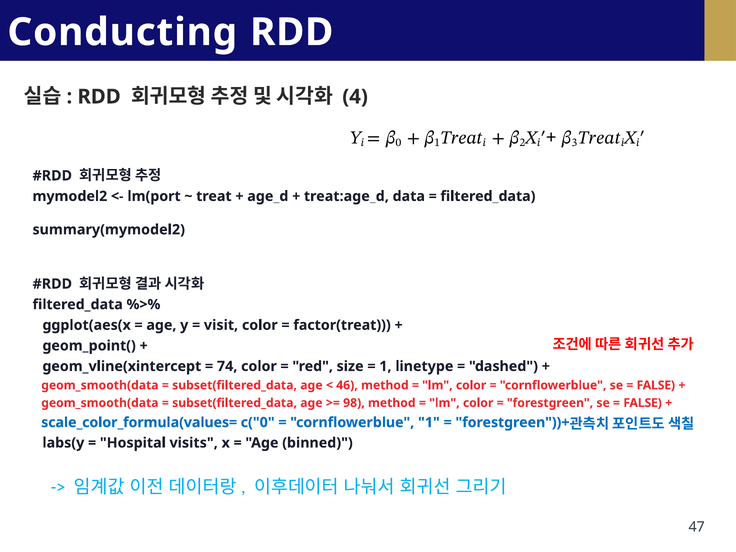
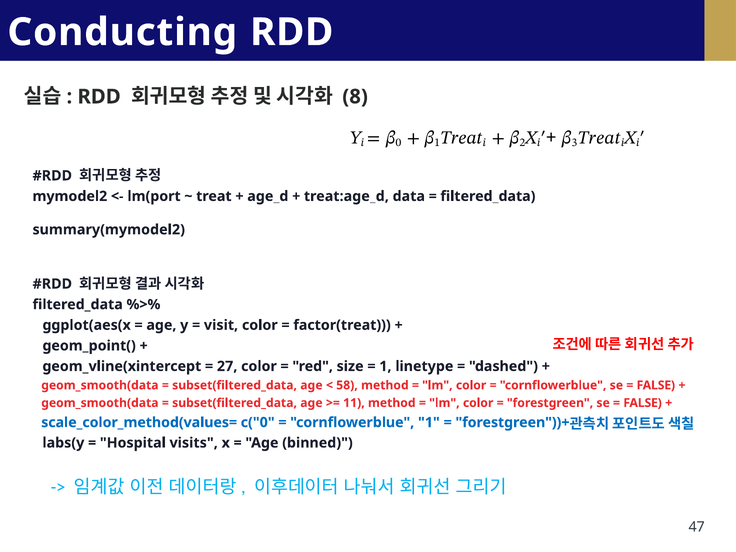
4: 4 -> 8
74: 74 -> 27
46: 46 -> 58
98: 98 -> 11
scale_color_formula(values=: scale_color_formula(values= -> scale_color_method(values=
